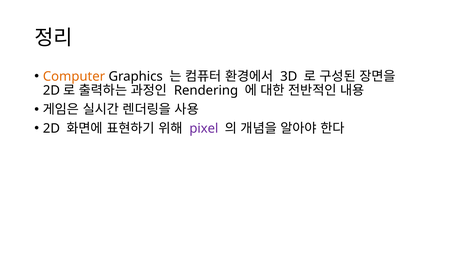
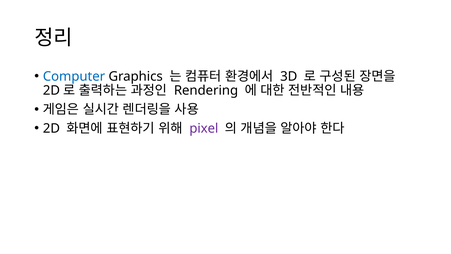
Computer colour: orange -> blue
